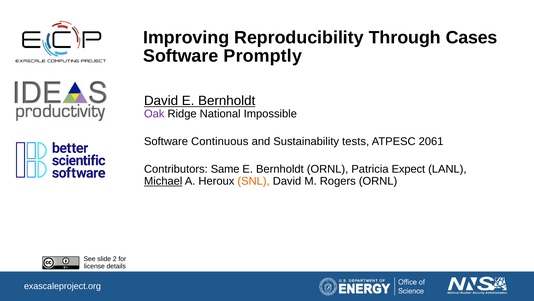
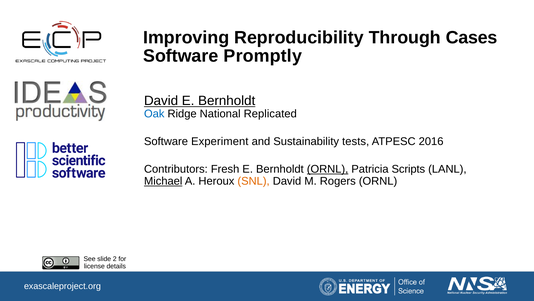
Oak colour: purple -> blue
Impossible: Impossible -> Replicated
Continuous: Continuous -> Experiment
2061: 2061 -> 2016
Same: Same -> Fresh
ORNL at (328, 169) underline: none -> present
Expect: Expect -> Scripts
